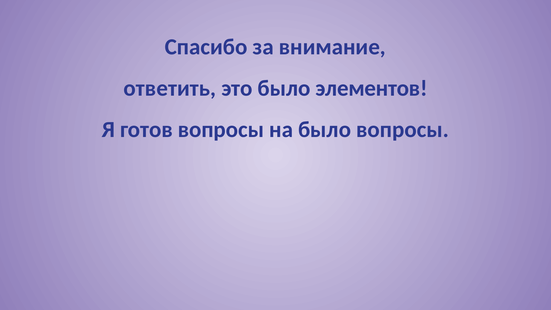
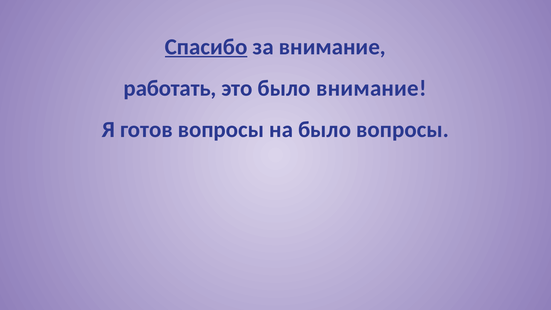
Спасибо underline: none -> present
ответить: ответить -> работать
было элементов: элементов -> внимание
